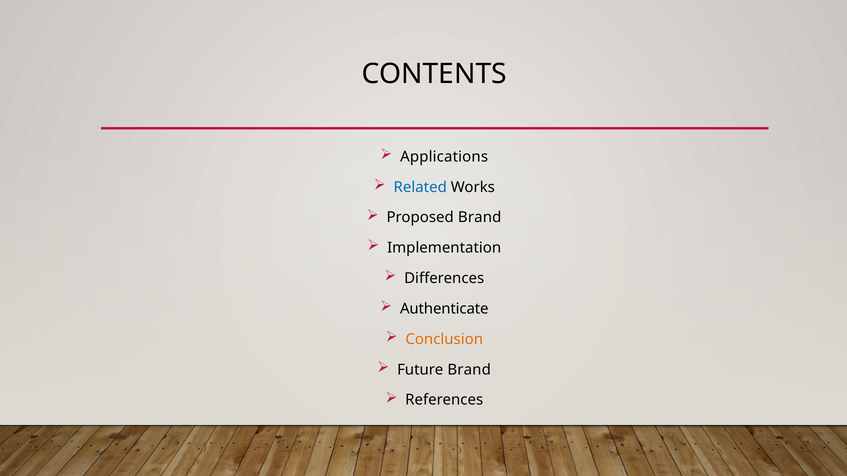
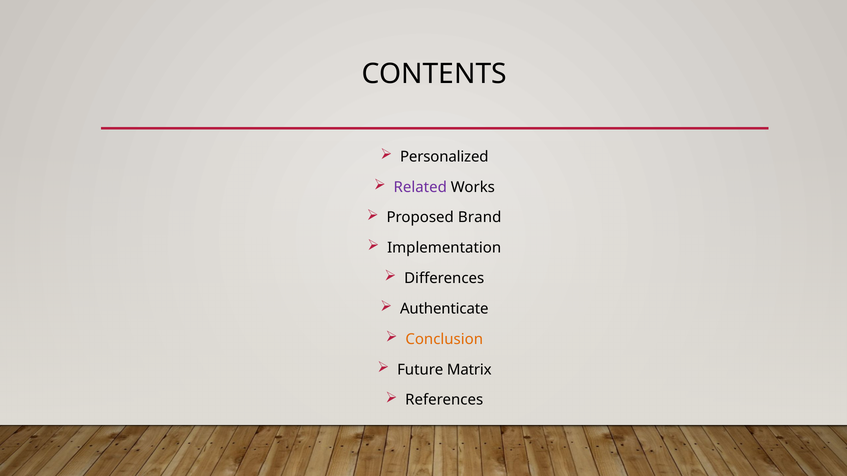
Applications: Applications -> Personalized
Related colour: blue -> purple
Future Brand: Brand -> Matrix
